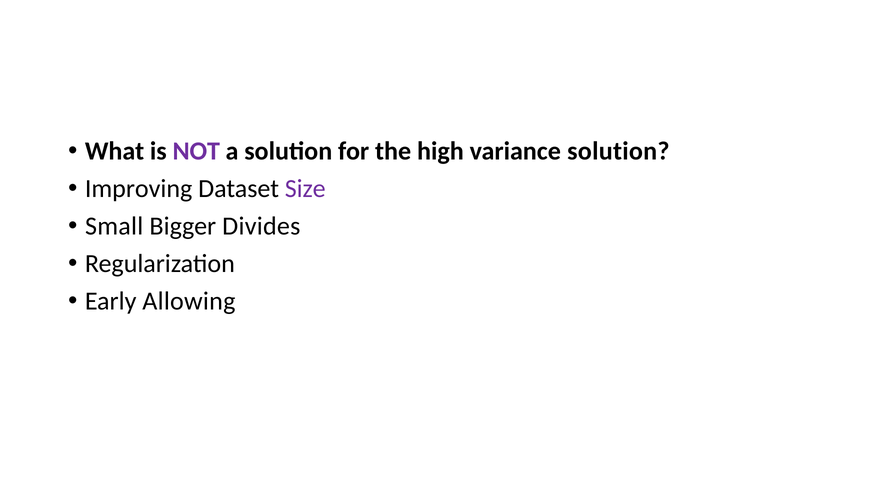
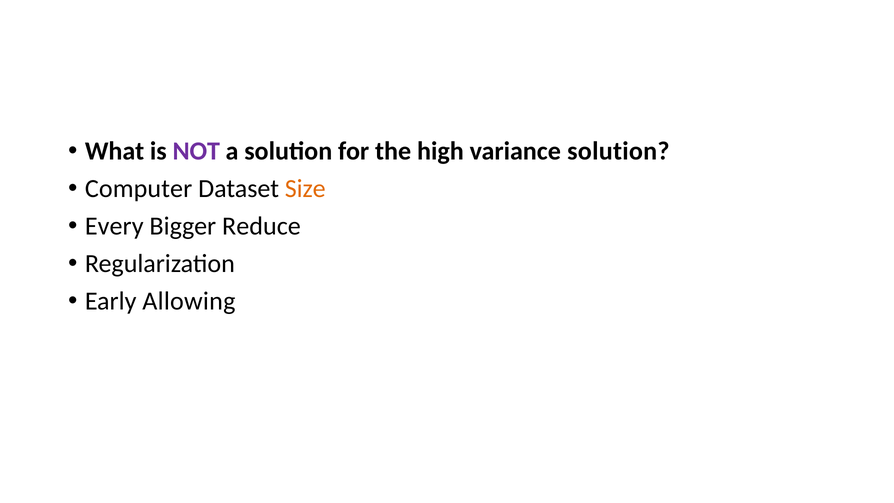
Improving: Improving -> Computer
Size colour: purple -> orange
Small: Small -> Every
Divides: Divides -> Reduce
